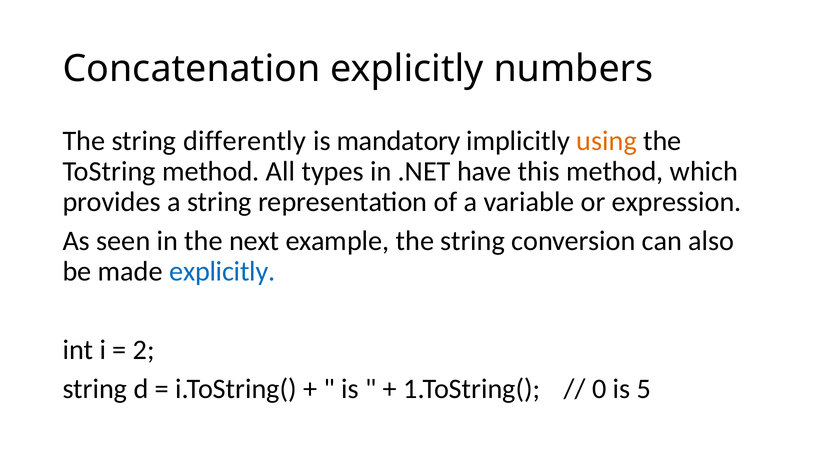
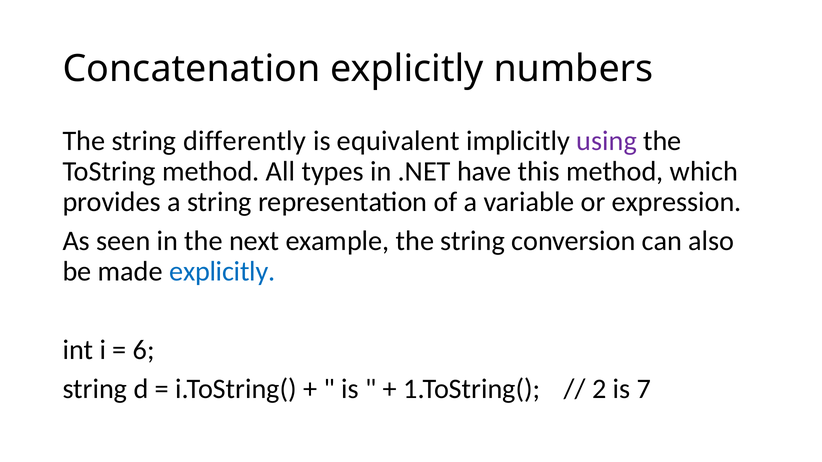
mandatory: mandatory -> equivalent
using colour: orange -> purple
2: 2 -> 6
0: 0 -> 2
5: 5 -> 7
